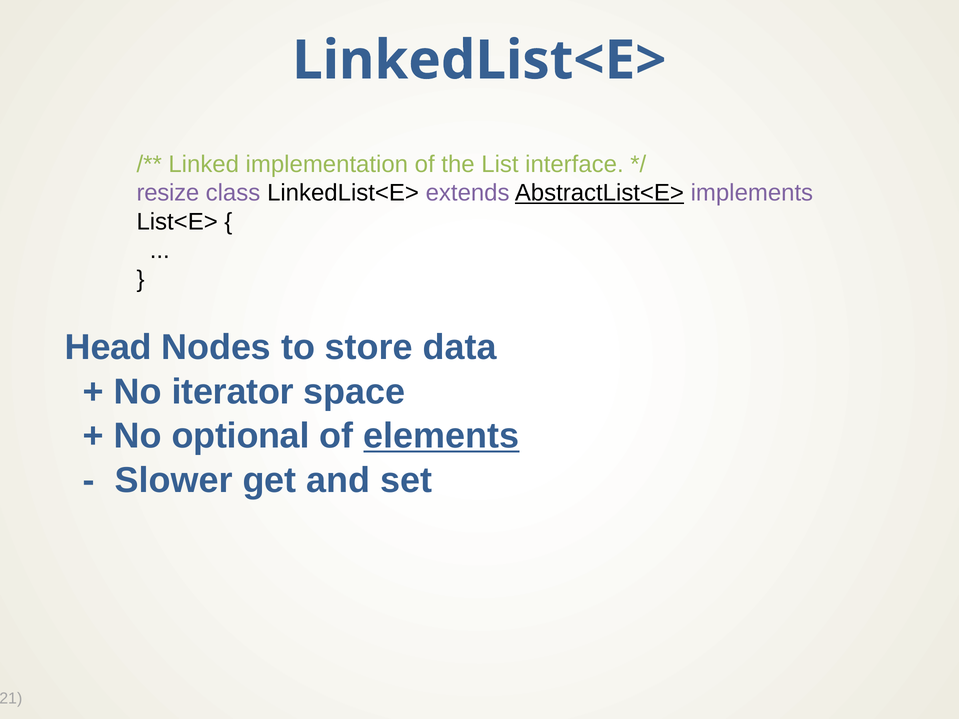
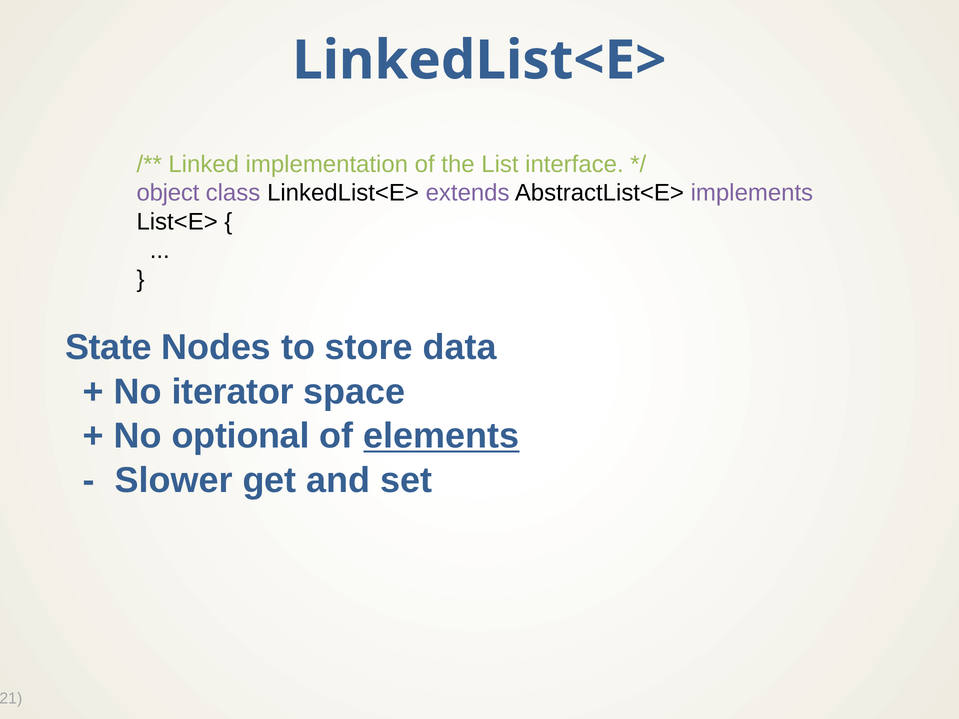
resize: resize -> object
AbstractList<E> underline: present -> none
Head: Head -> State
